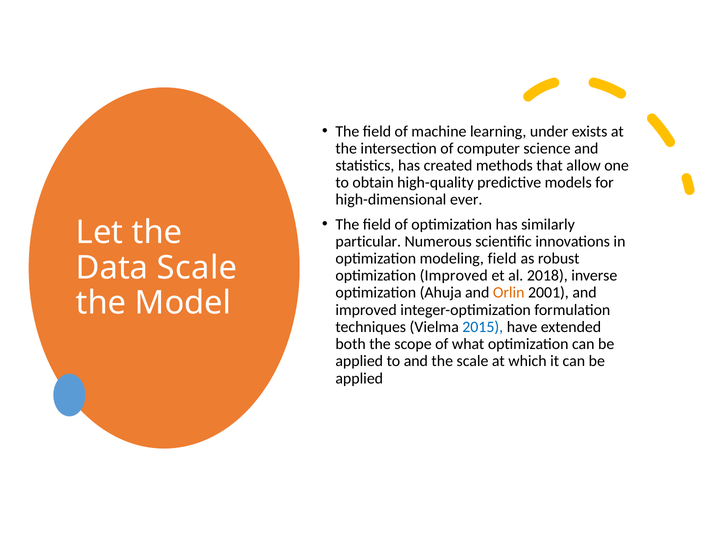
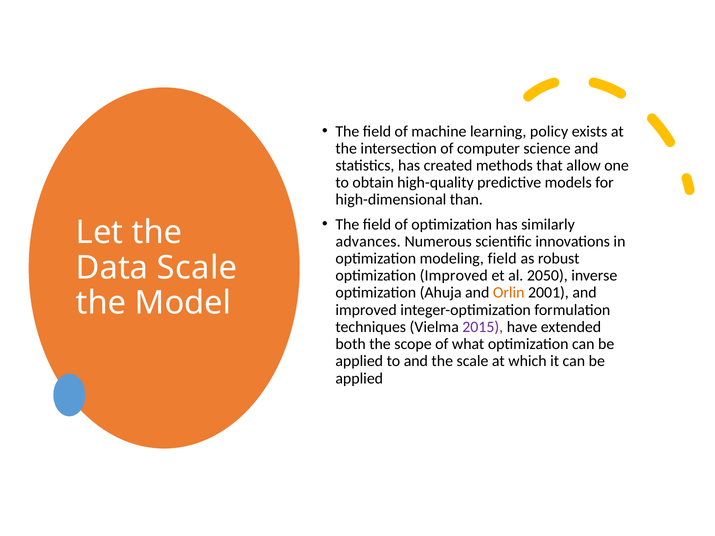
under: under -> policy
ever: ever -> than
particular: particular -> advances
2018: 2018 -> 2050
2015 colour: blue -> purple
